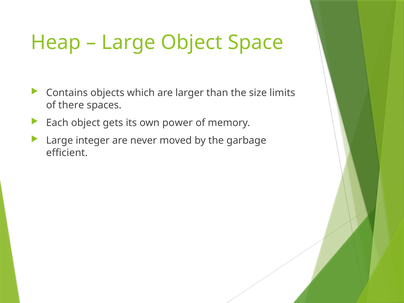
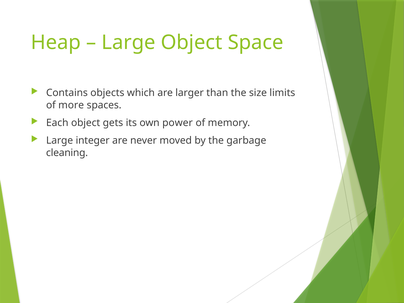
there: there -> more
efficient: efficient -> cleaning
